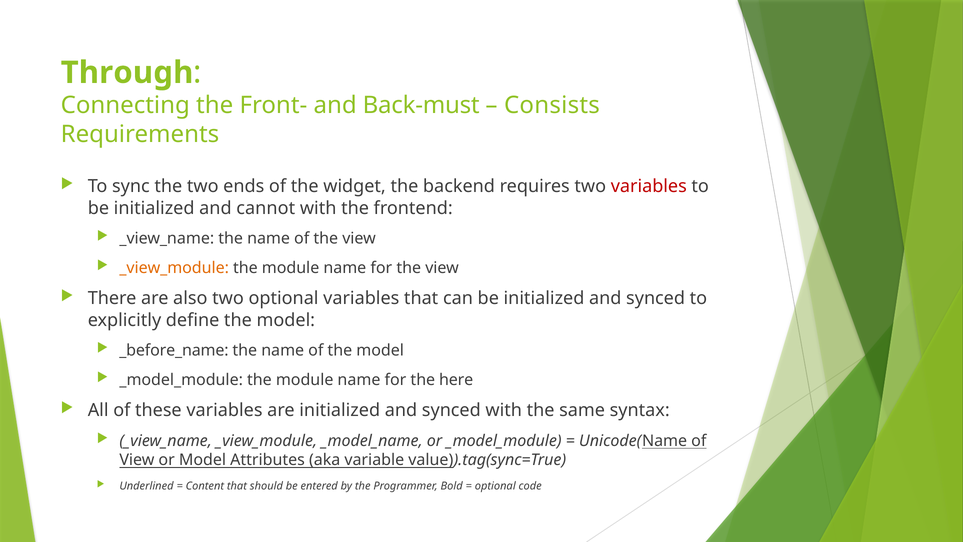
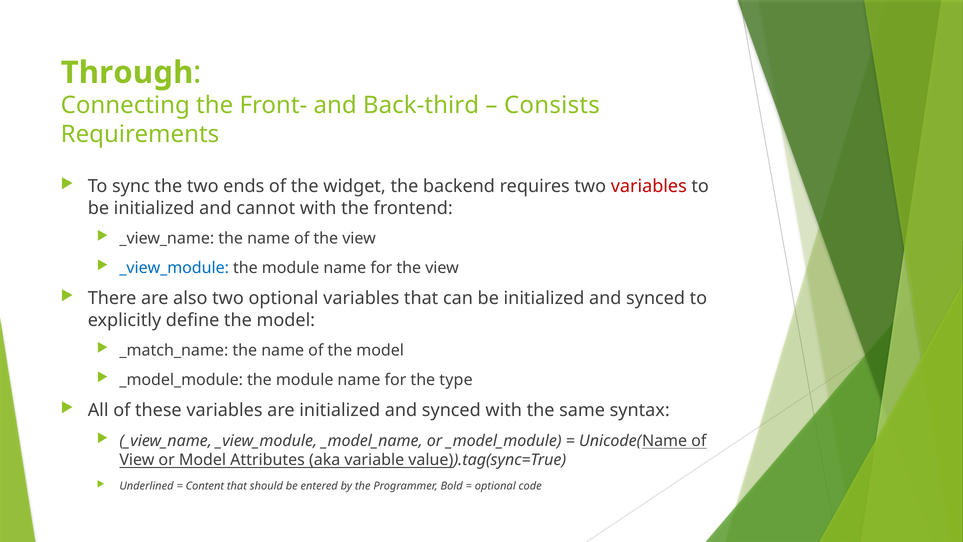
Back-must: Back-must -> Back-third
_view_module at (174, 268) colour: orange -> blue
_before_name: _before_name -> _match_name
here: here -> type
